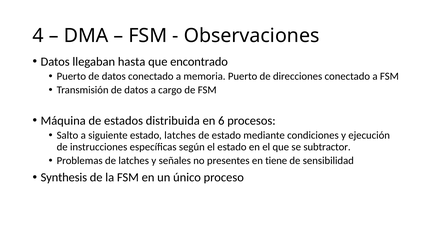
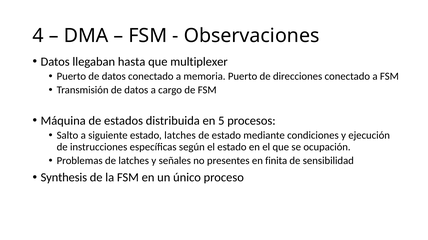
encontrado: encontrado -> multiplexer
6: 6 -> 5
subtractor: subtractor -> ocupación
tiene: tiene -> finita
